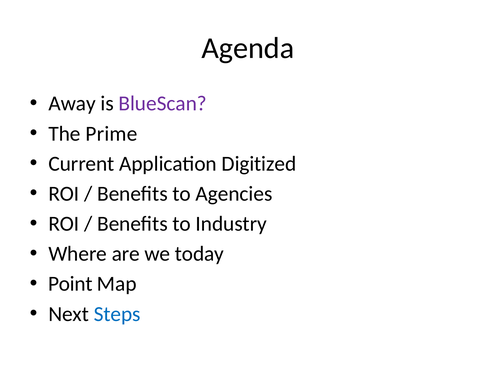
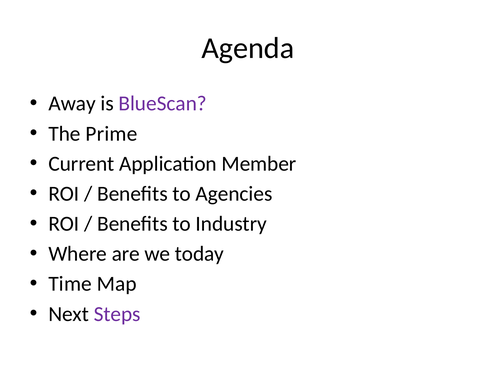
Digitized: Digitized -> Member
Point: Point -> Time
Steps colour: blue -> purple
